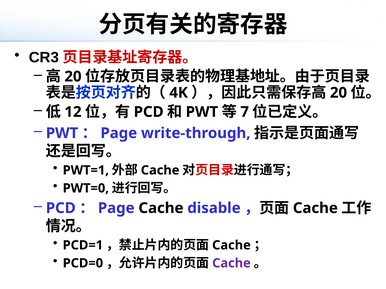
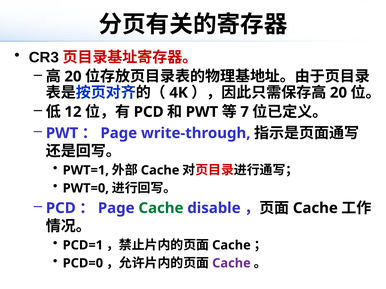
Cache at (161, 208) colour: black -> green
